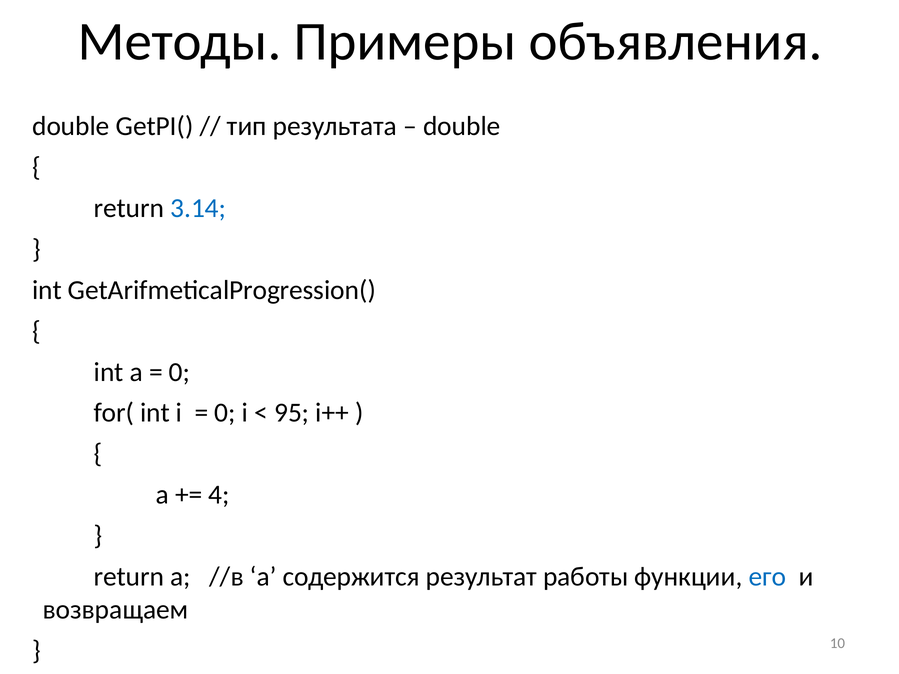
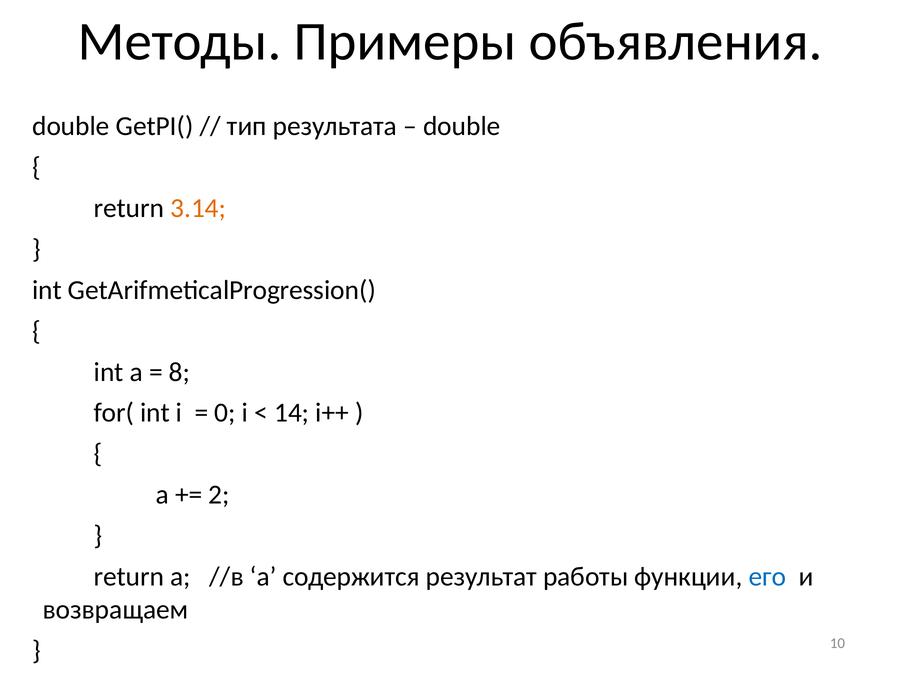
3.14 colour: blue -> orange
0 at (179, 372): 0 -> 8
95: 95 -> 14
4: 4 -> 2
